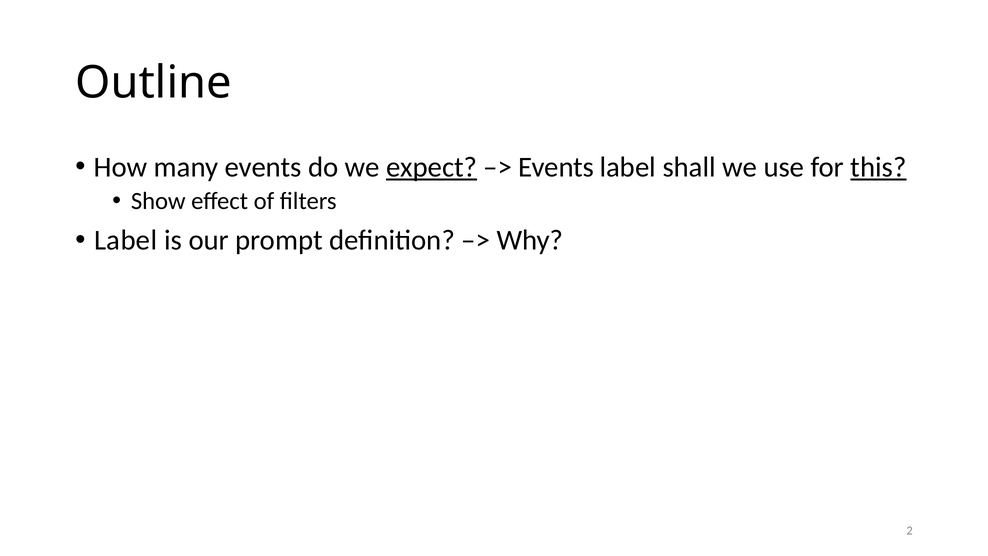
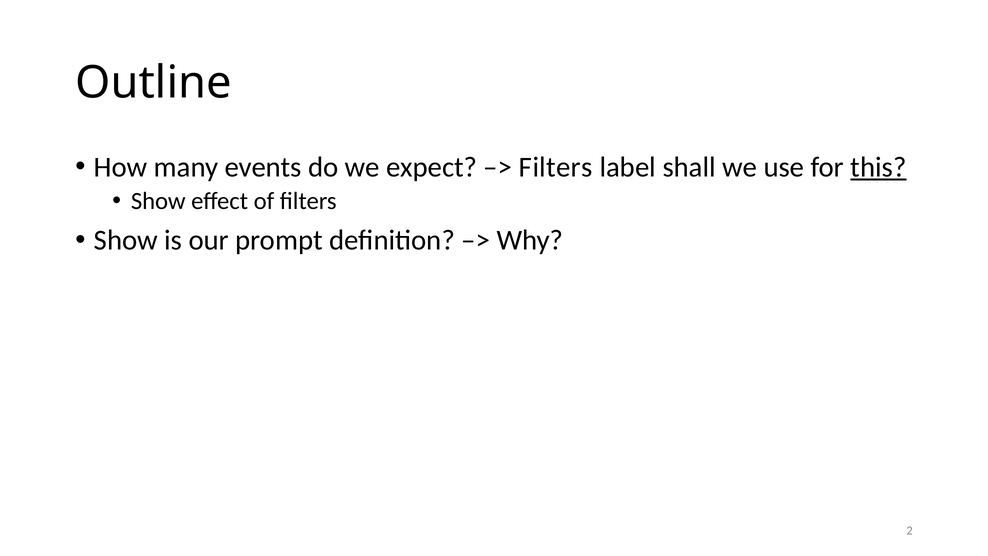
expect underline: present -> none
Events at (556, 167): Events -> Filters
Label at (126, 240): Label -> Show
